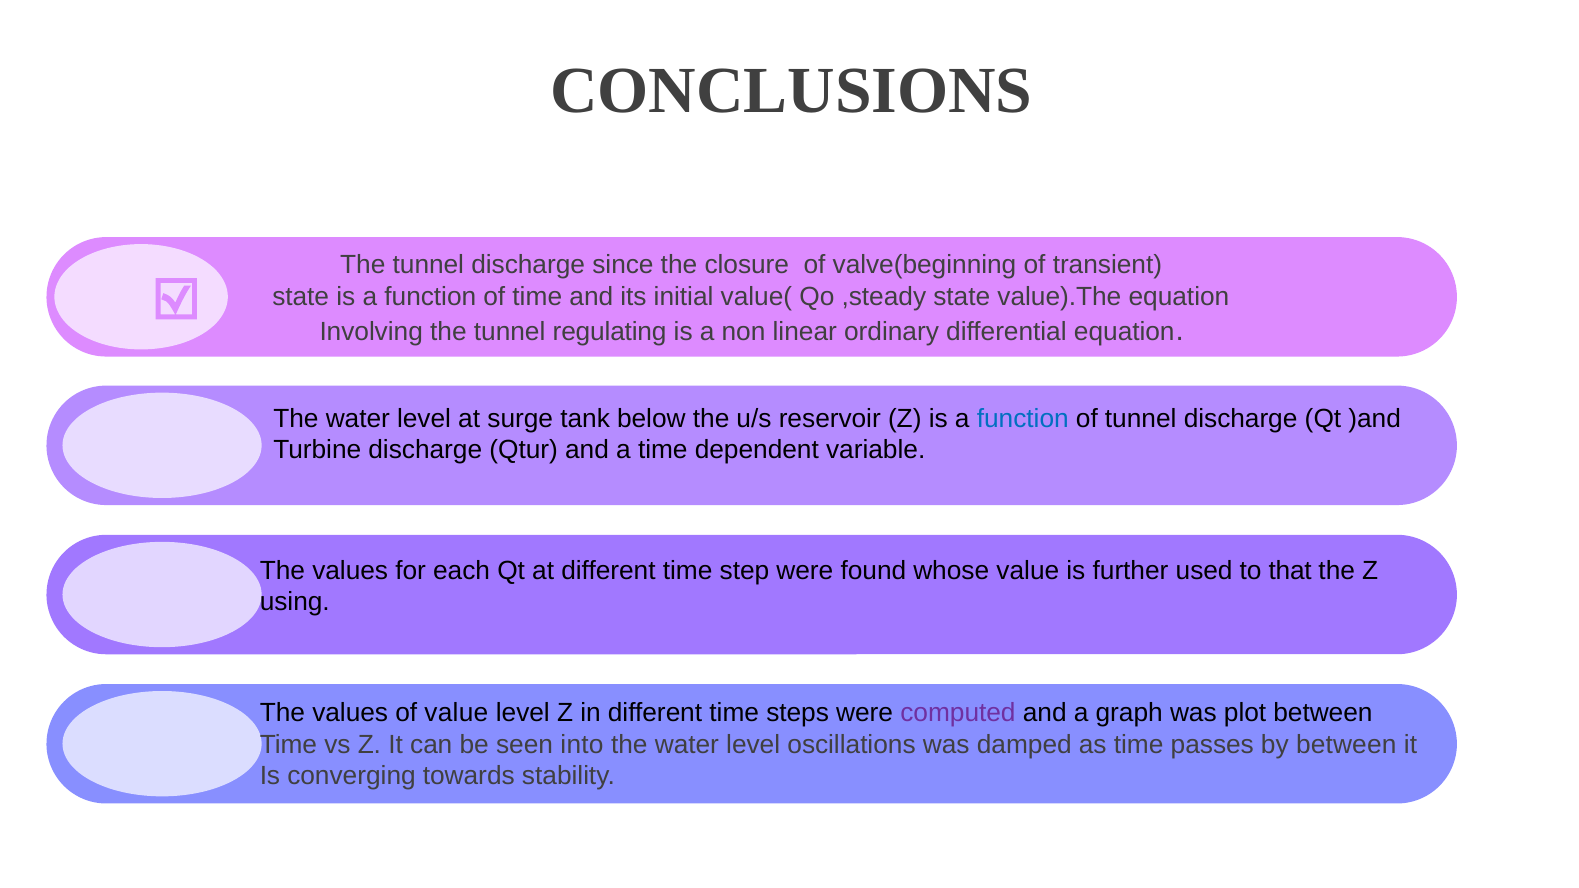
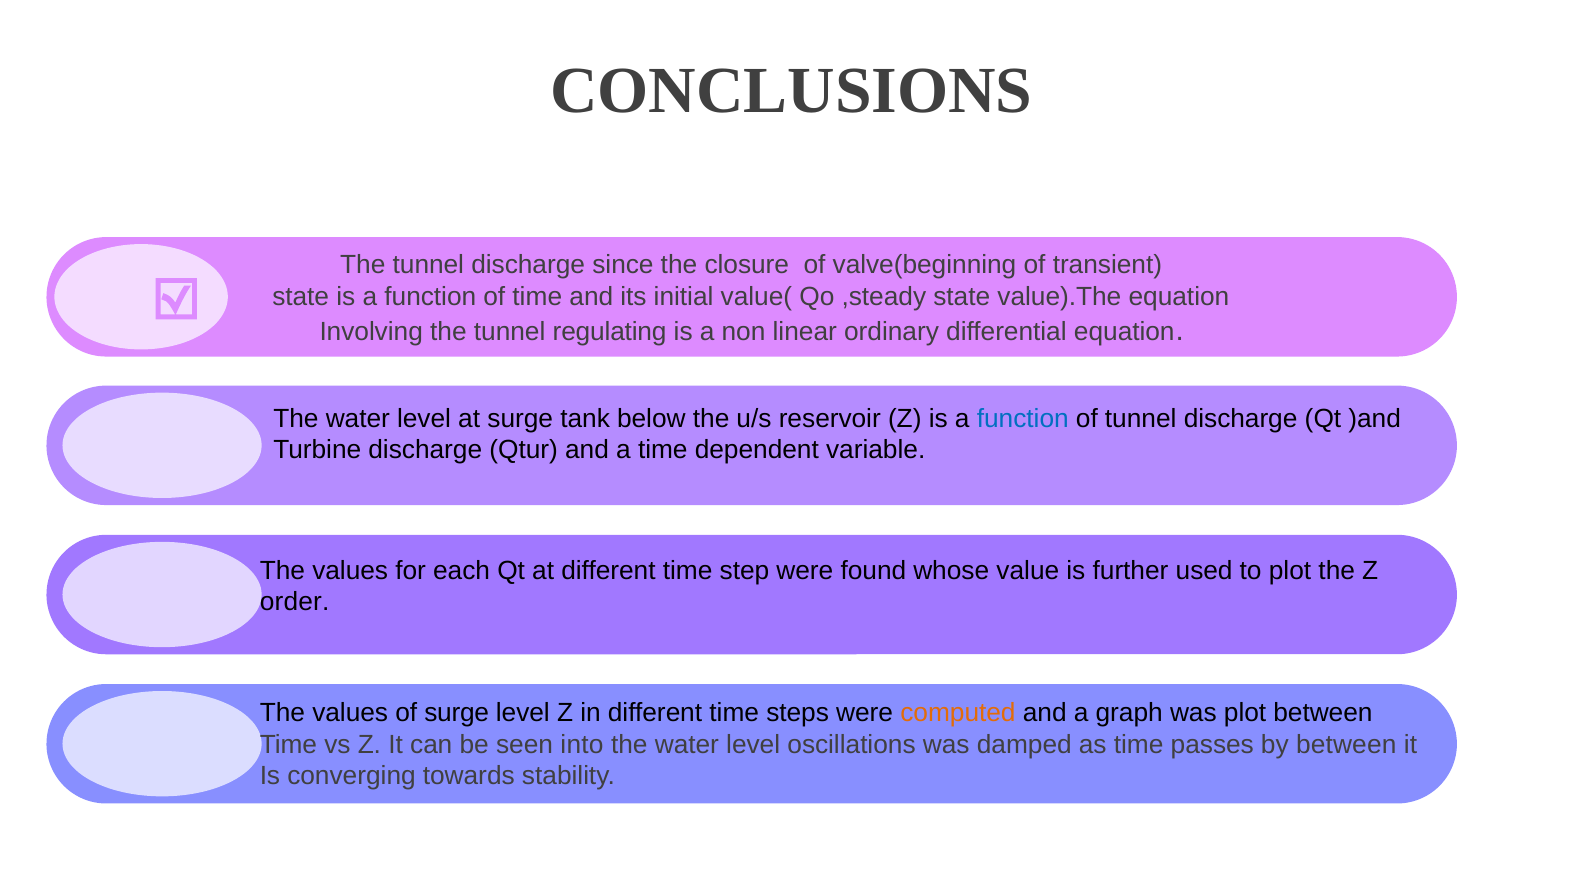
to that: that -> plot
using: using -> order
of value: value -> surge
computed colour: purple -> orange
